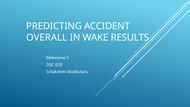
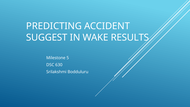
OVERALL: OVERALL -> SUGGEST
